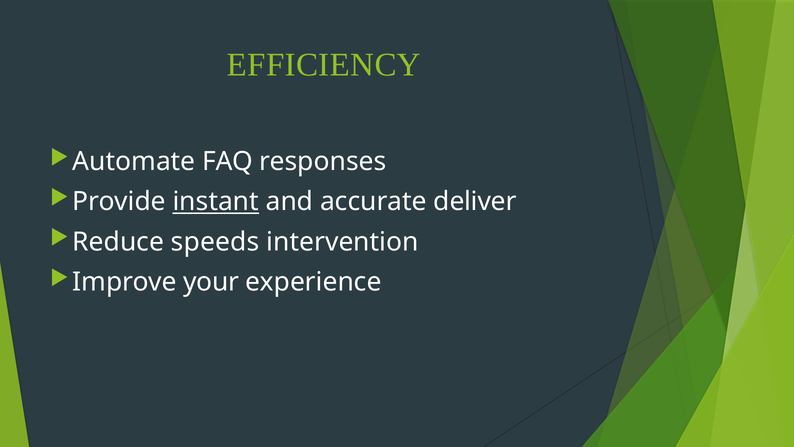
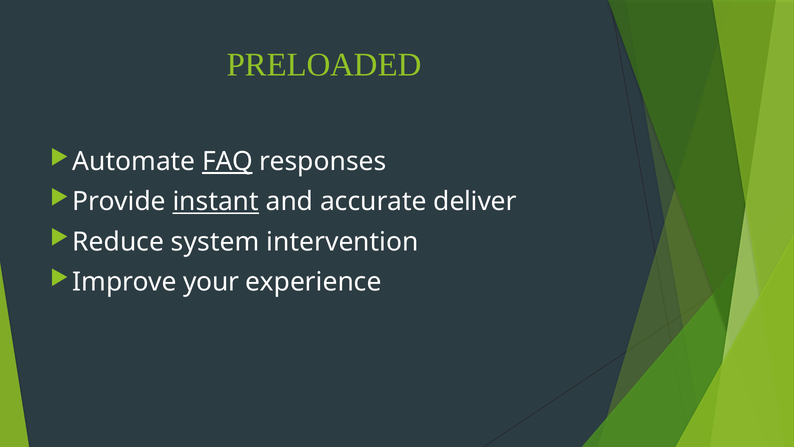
EFFICIENCY: EFFICIENCY -> PRELOADED
FAQ underline: none -> present
speeds: speeds -> system
